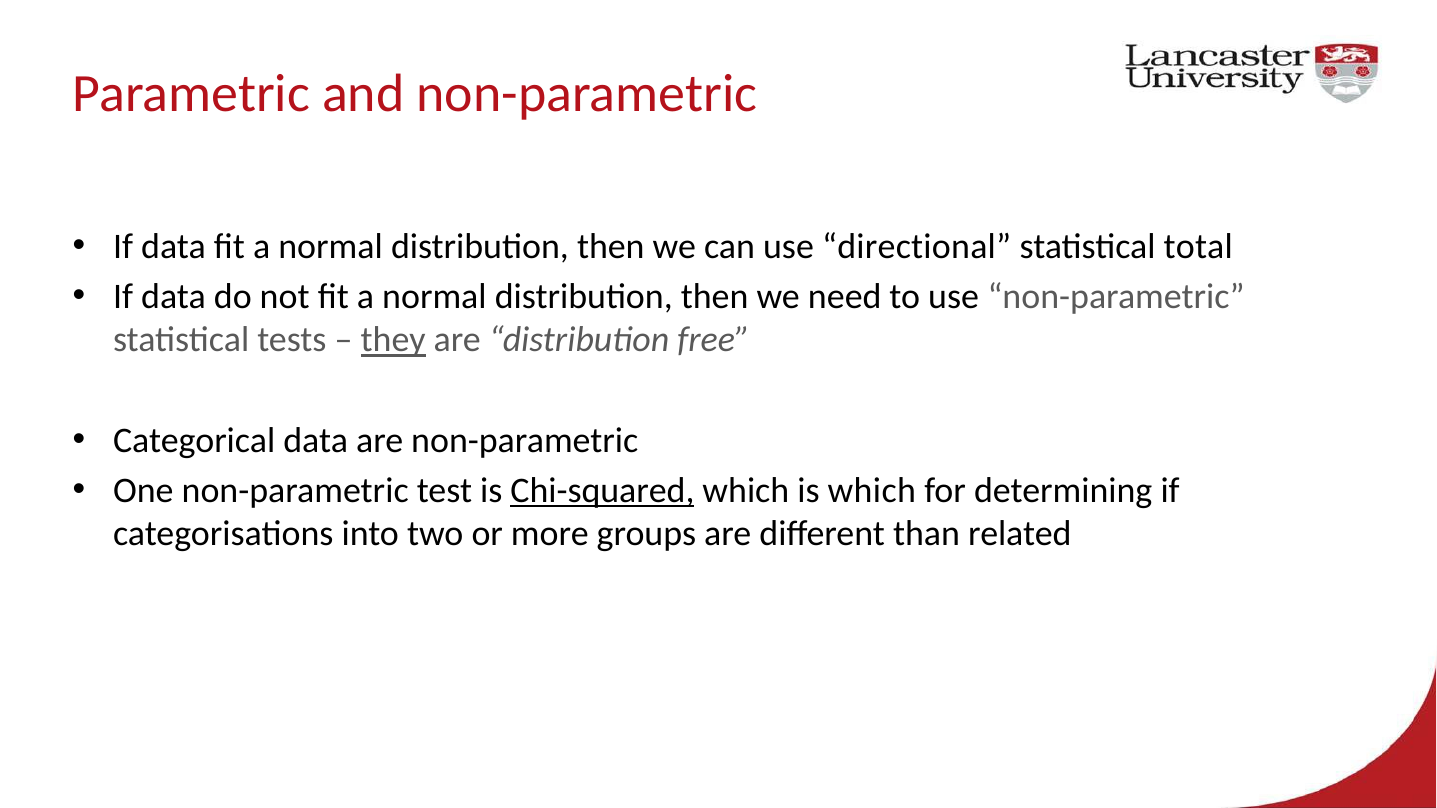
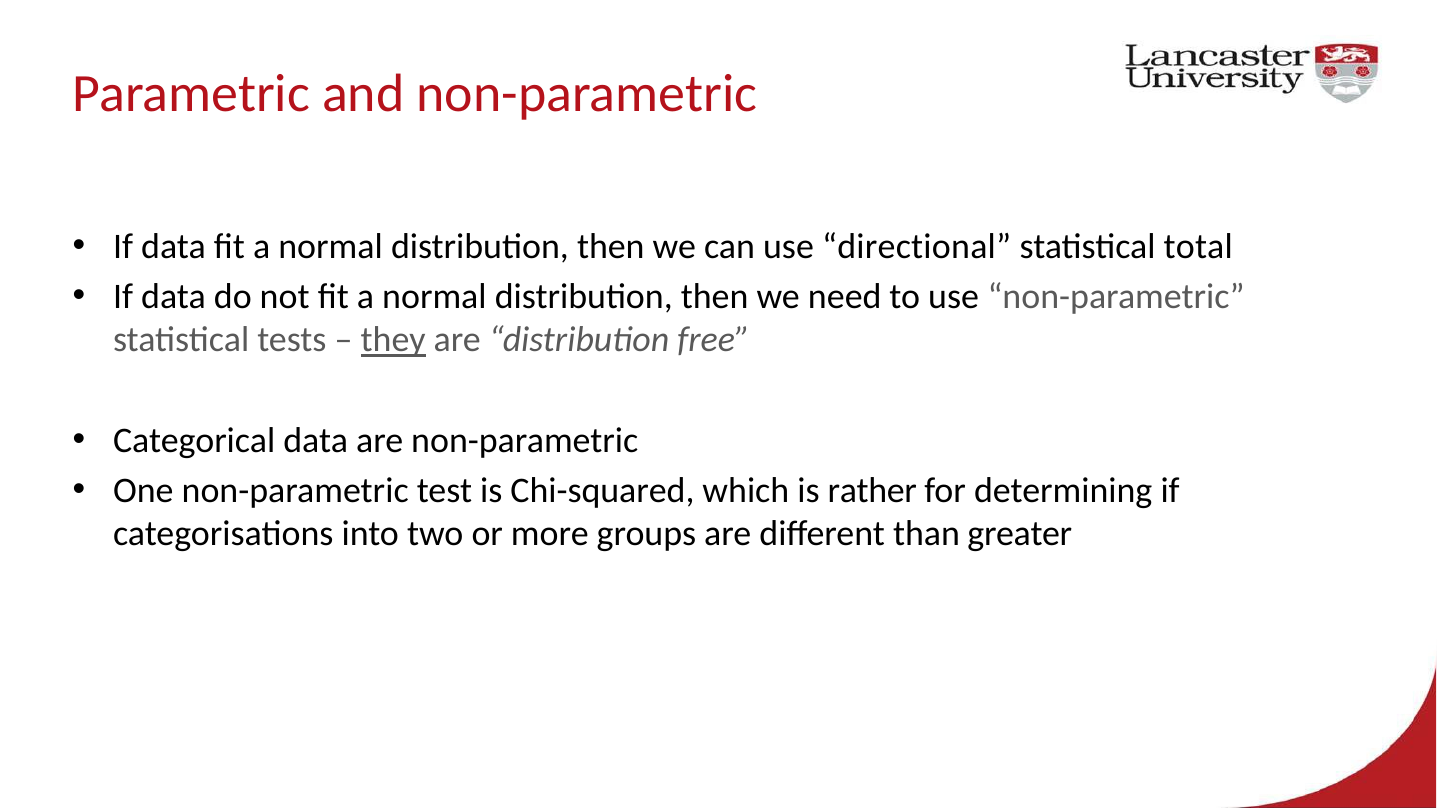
Chi-squared underline: present -> none
is which: which -> rather
related: related -> greater
